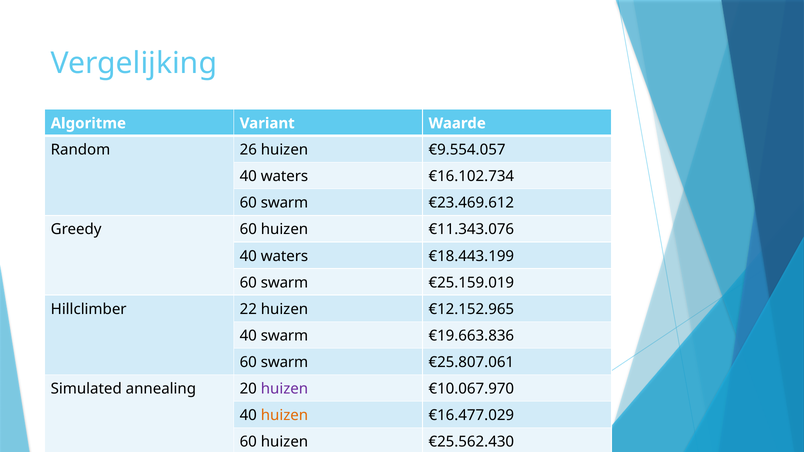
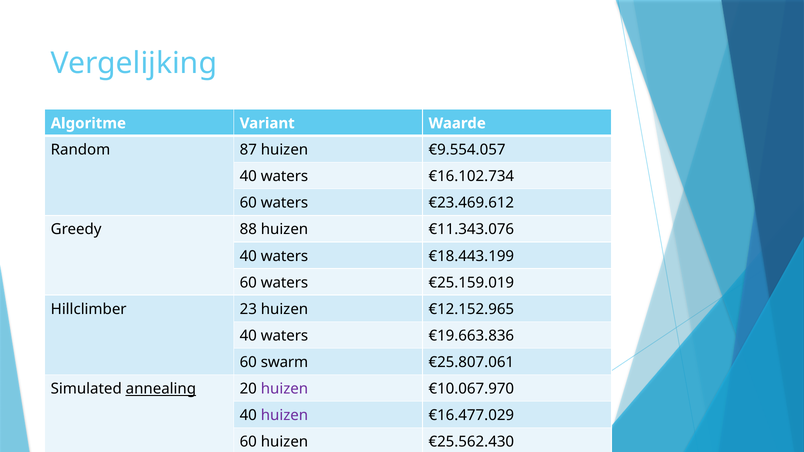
26: 26 -> 87
swarm at (284, 203): swarm -> waters
Greedy 60: 60 -> 88
swarm at (284, 283): swarm -> waters
22: 22 -> 23
swarm at (284, 336): swarm -> waters
annealing underline: none -> present
huizen at (284, 416) colour: orange -> purple
